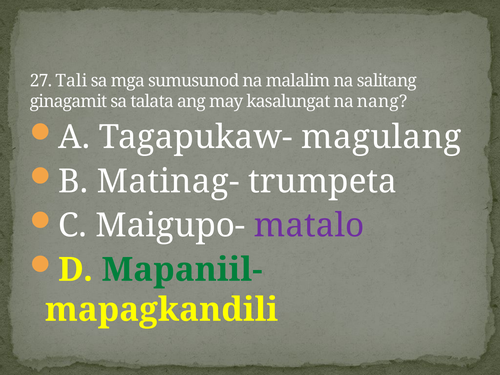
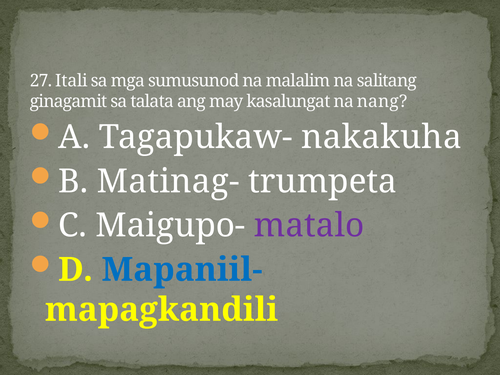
Tali: Tali -> Itali
magulang: magulang -> nakakuha
Mapaniil- colour: green -> blue
